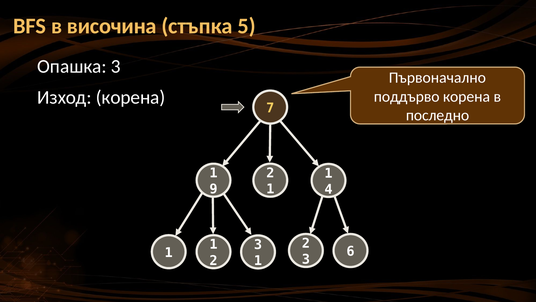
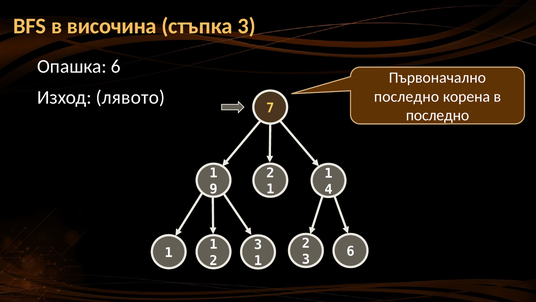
стъпка 5: 5 -> 3
3 at (116, 66): 3 -> 6
корена at (131, 97): корена -> лявото
поддърво at (407, 96): поддърво -> последно
